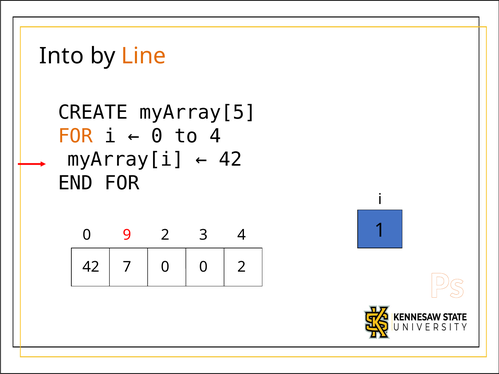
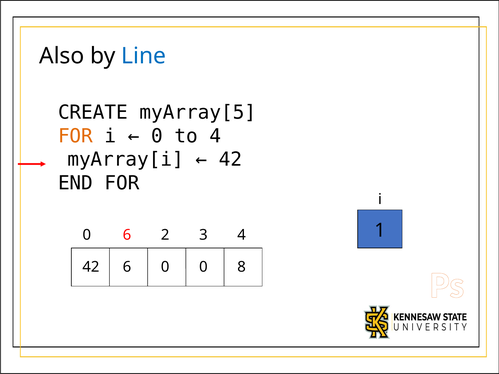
Into: Into -> Also
Line colour: orange -> blue
0 9: 9 -> 6
42 7: 7 -> 6
0 2: 2 -> 8
